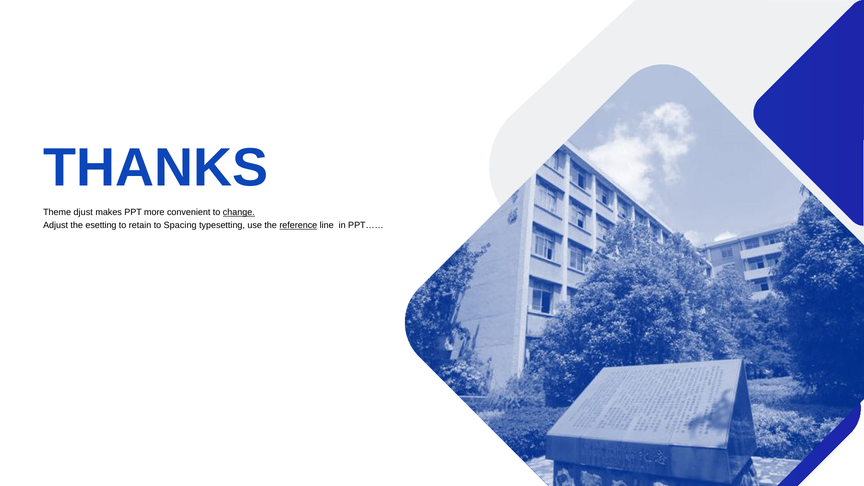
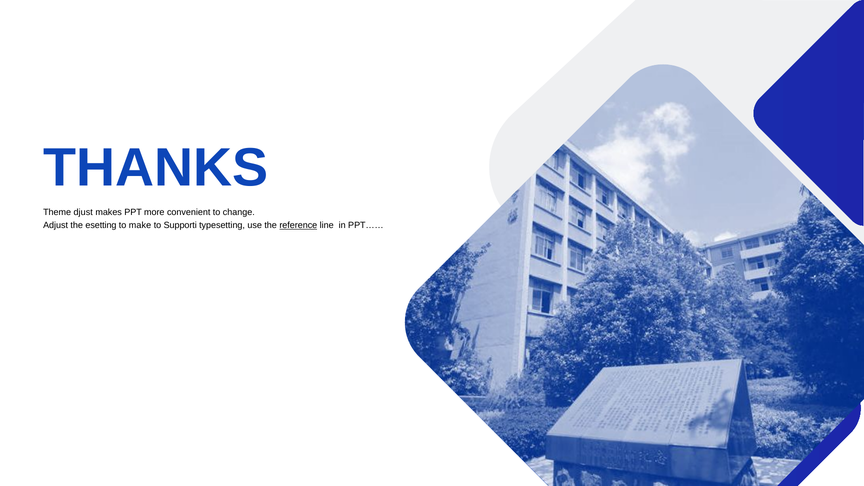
change underline: present -> none
retain: retain -> make
Spacing: Spacing -> Supporti
